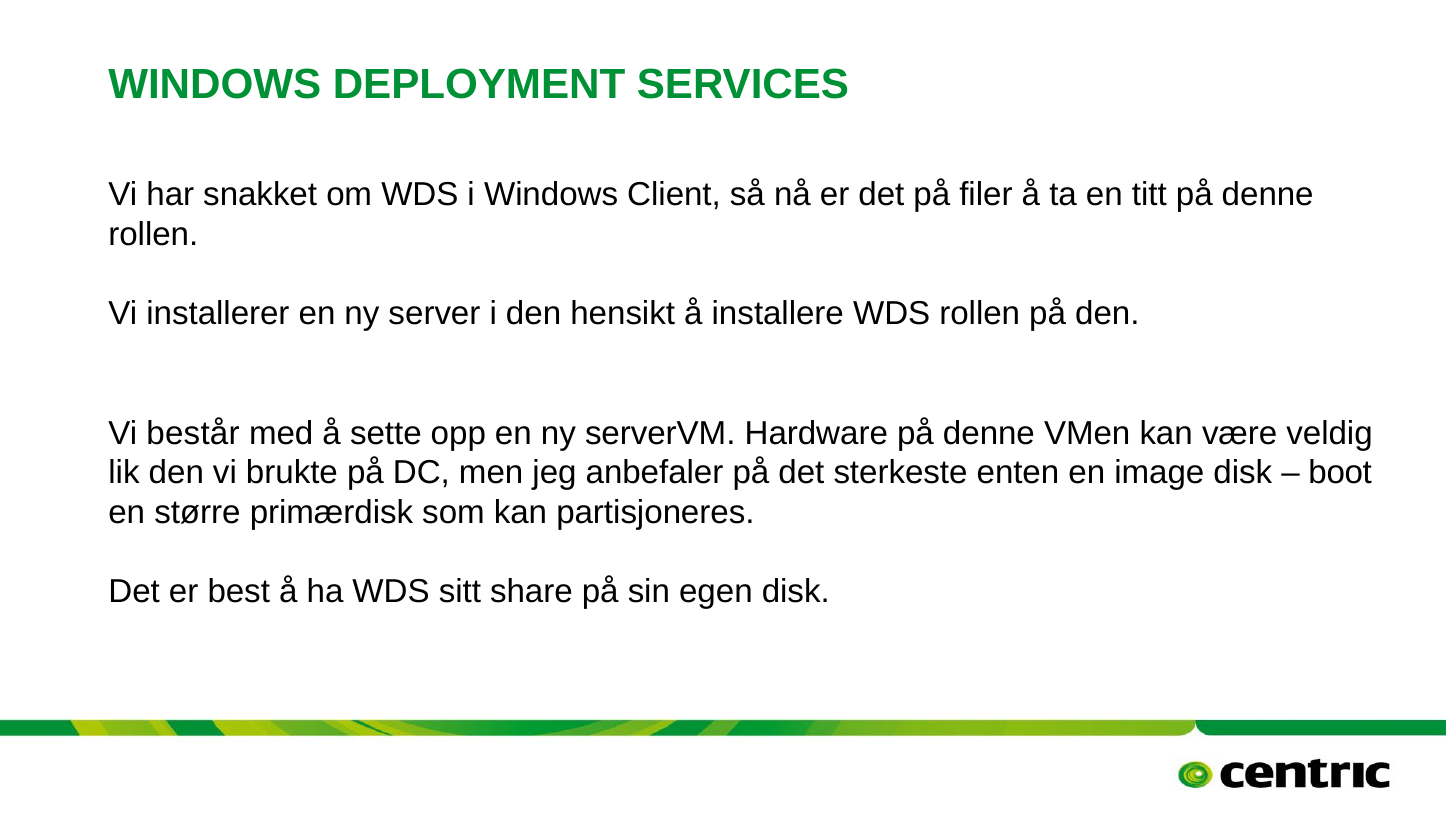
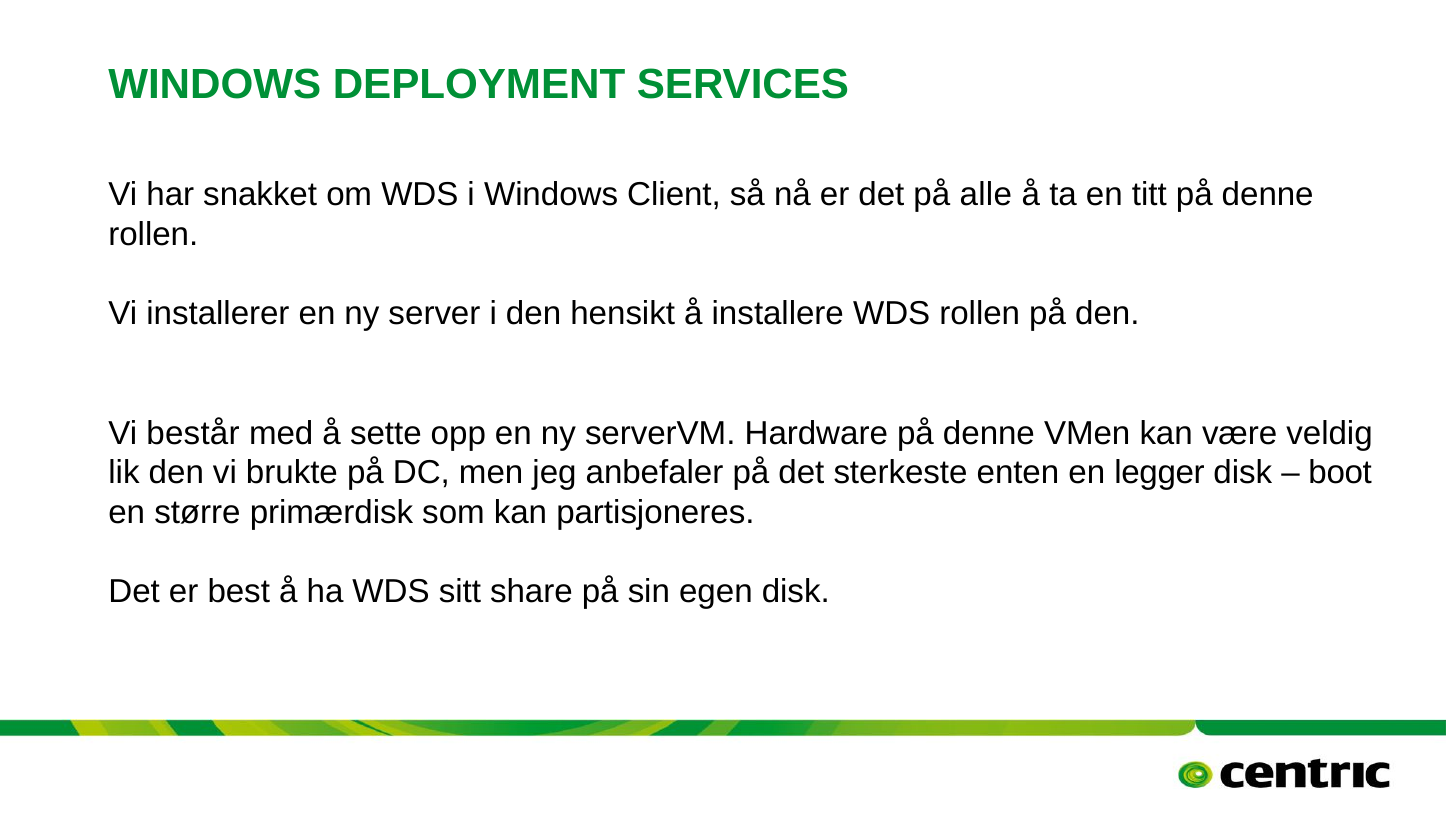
filer: filer -> alle
image: image -> legger
